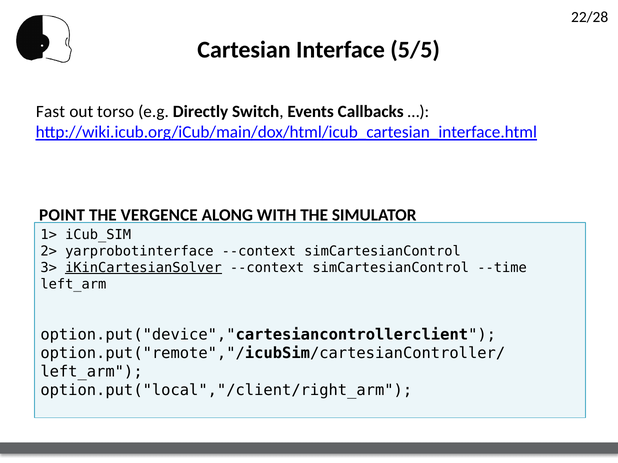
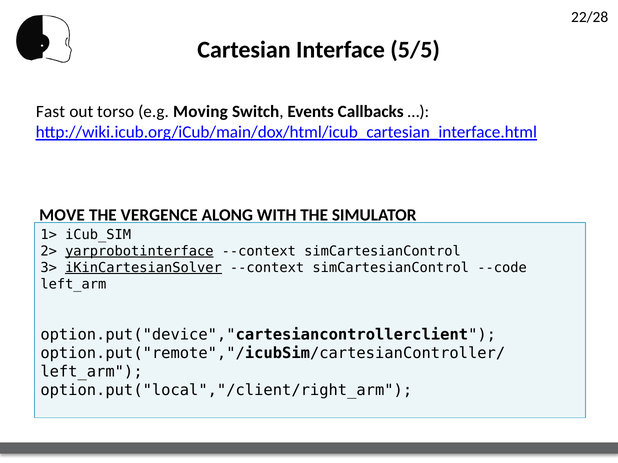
Directly: Directly -> Moving
POINT: POINT -> MOVE
yarprobotinterface underline: none -> present
--time: --time -> --code
